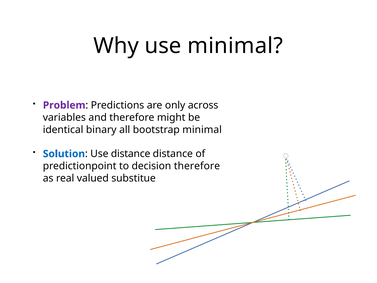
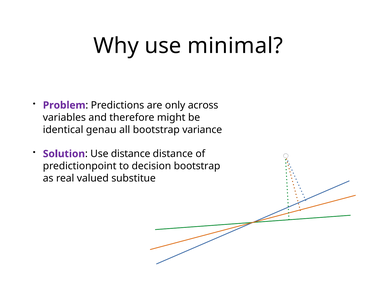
binary: binary -> genau
bootstrap minimal: minimal -> variance
Solution colour: blue -> purple
decision therefore: therefore -> bootstrap
